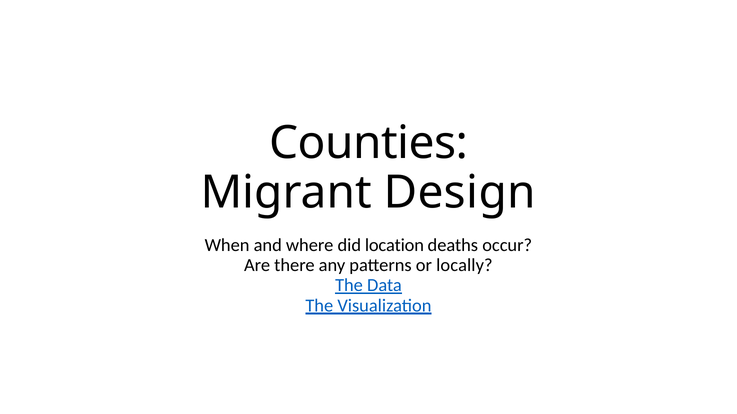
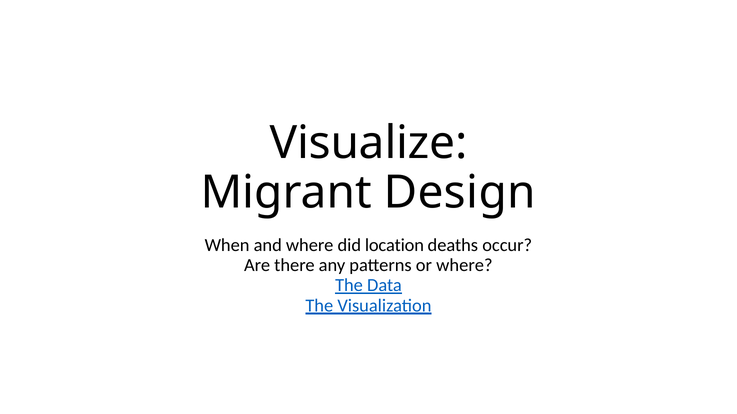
Counties: Counties -> Visualize
or locally: locally -> where
